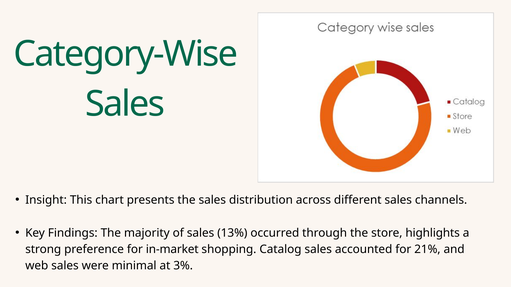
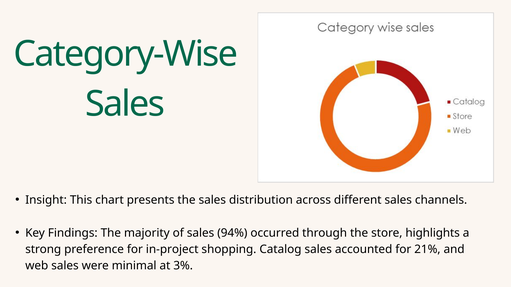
13%: 13% -> 94%
in-market: in-market -> in-project
